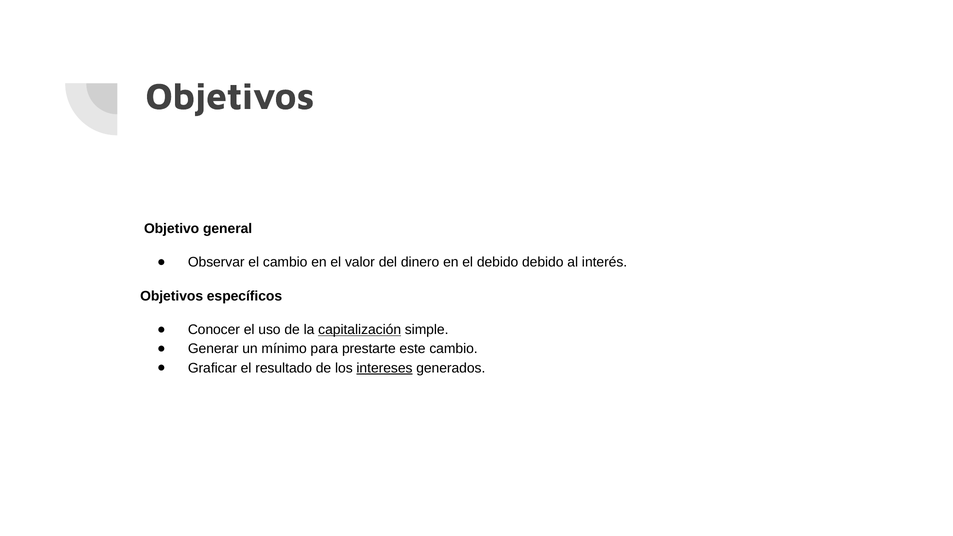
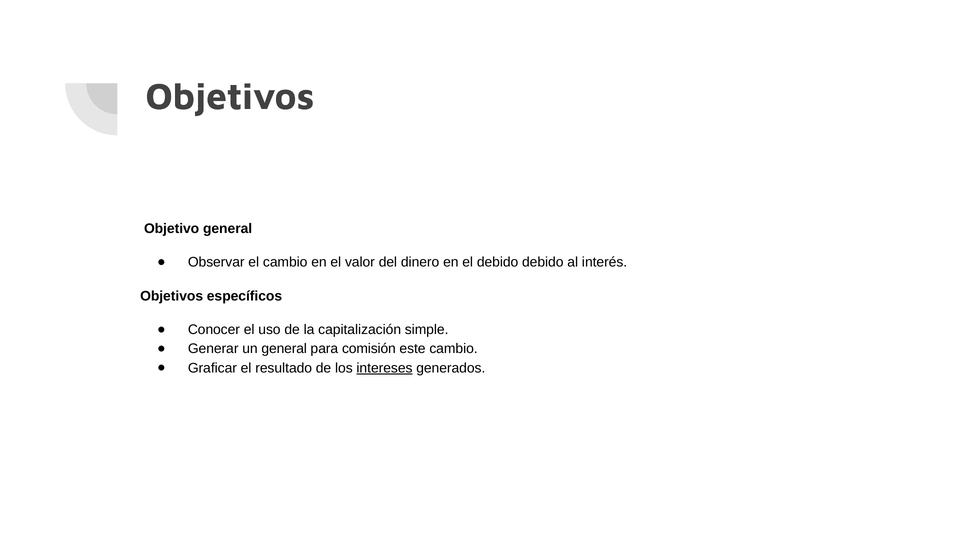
capitalización underline: present -> none
un mínimo: mínimo -> general
prestarte: prestarte -> comisión
